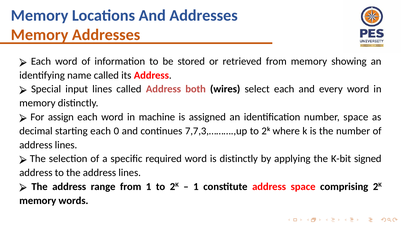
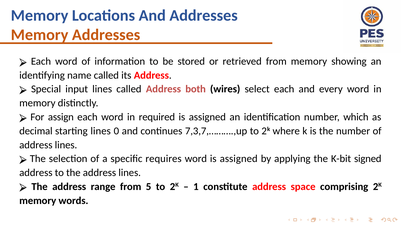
machine: machine -> required
number space: space -> which
starting each: each -> lines
7,7,3,……….,up: 7,7,3,……….,up -> 7,3,7,……….,up
required: required -> requires
word is distinctly: distinctly -> assigned
from 1: 1 -> 5
